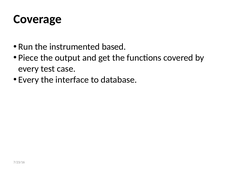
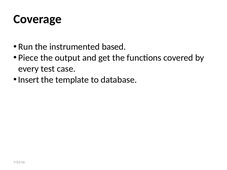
Every at (29, 80): Every -> Insert
interface: interface -> template
